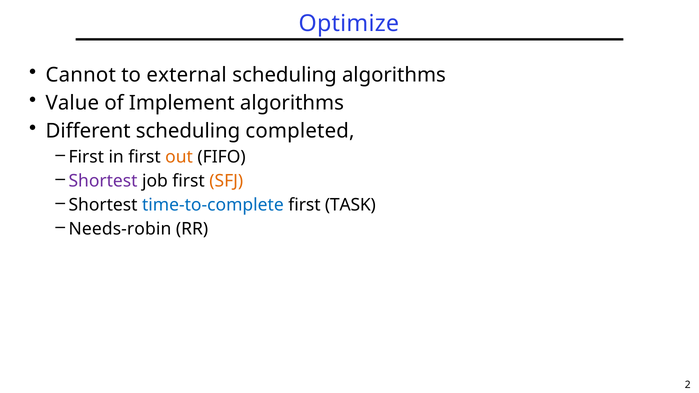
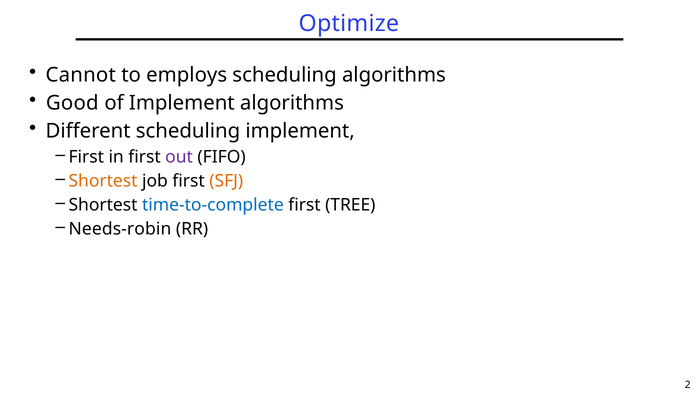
external: external -> employs
Value: Value -> Good
scheduling completed: completed -> implement
out colour: orange -> purple
Shortest at (103, 181) colour: purple -> orange
TASK: TASK -> TREE
